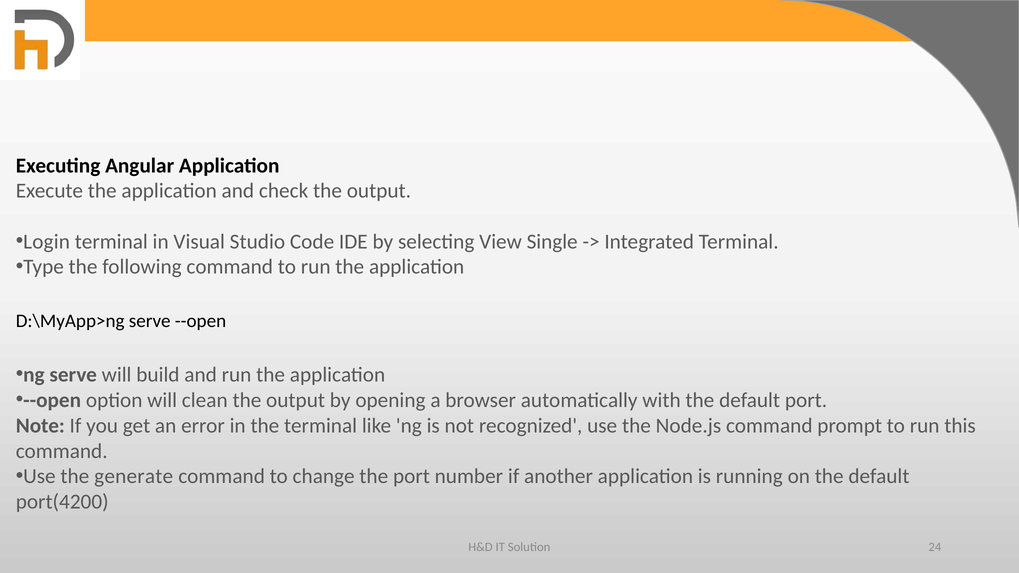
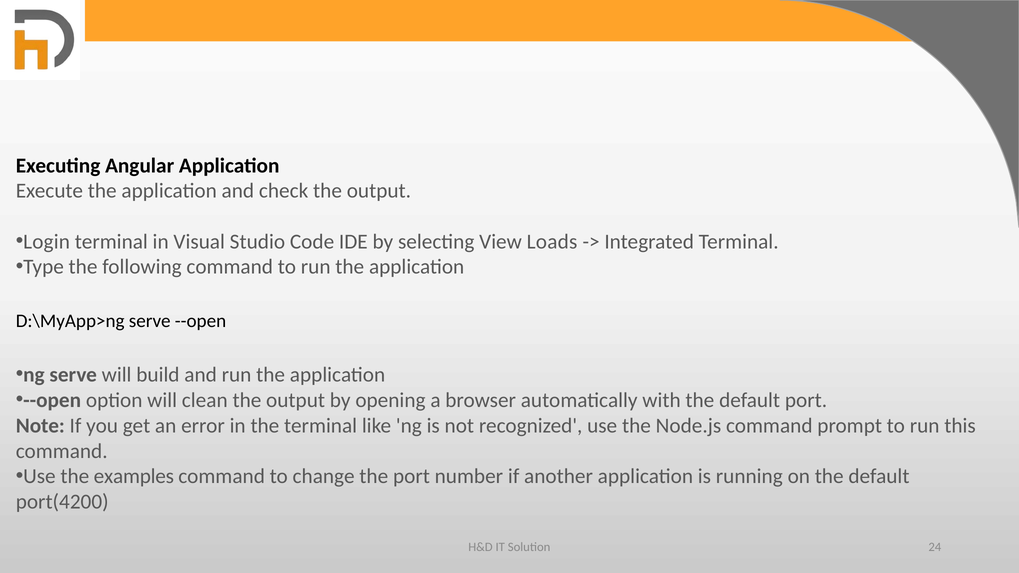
Single: Single -> Loads
generate: generate -> examples
